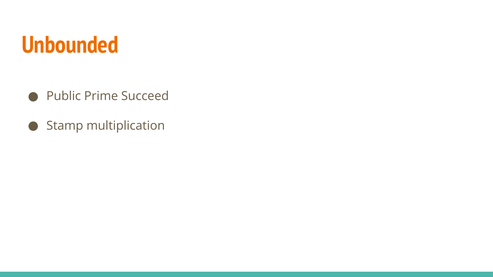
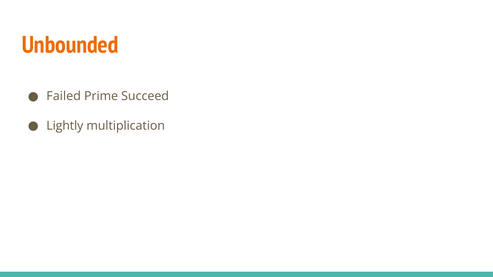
Public: Public -> Failed
Stamp: Stamp -> Lightly
